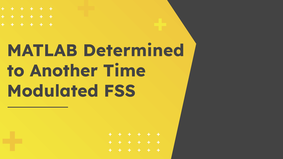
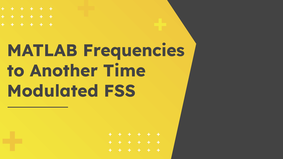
Determined: Determined -> Frequencies
